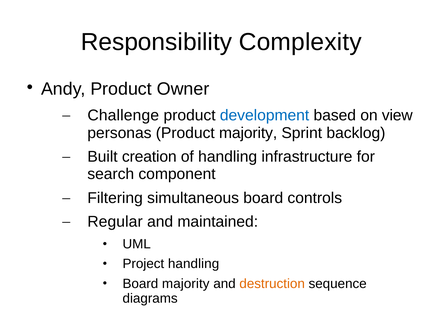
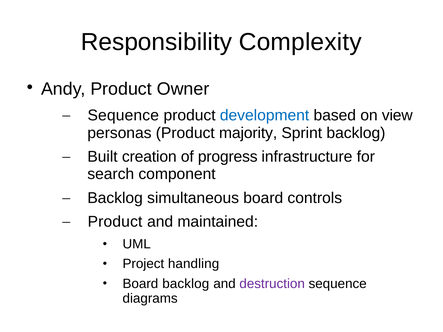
Challenge at (123, 116): Challenge -> Sequence
of handling: handling -> progress
Filtering at (115, 198): Filtering -> Backlog
Regular at (115, 222): Regular -> Product
Board majority: majority -> backlog
destruction colour: orange -> purple
